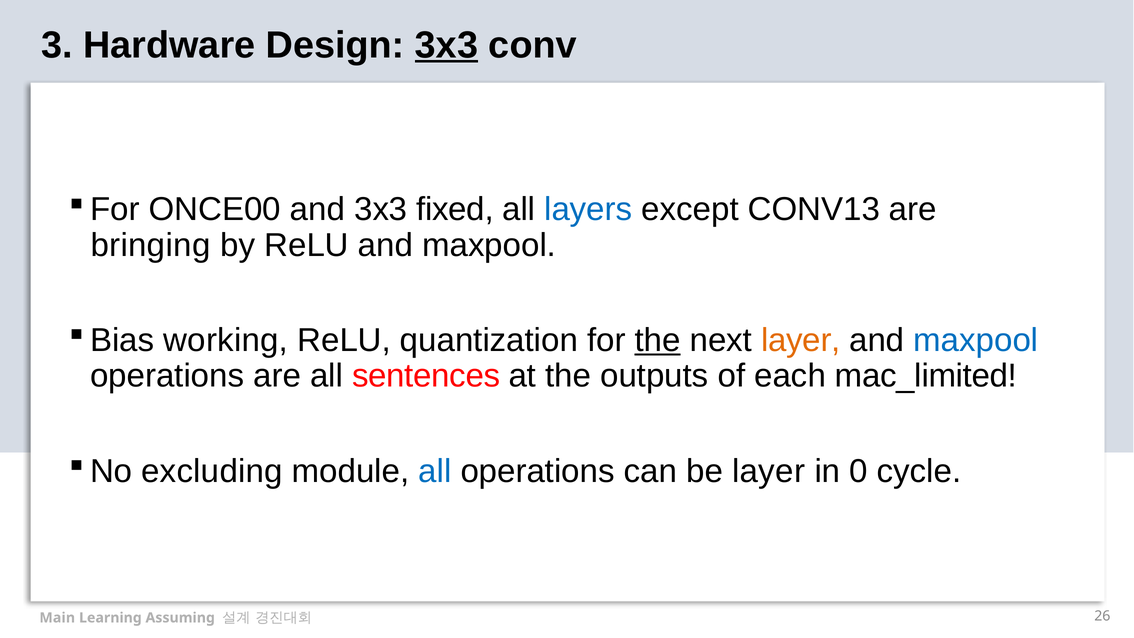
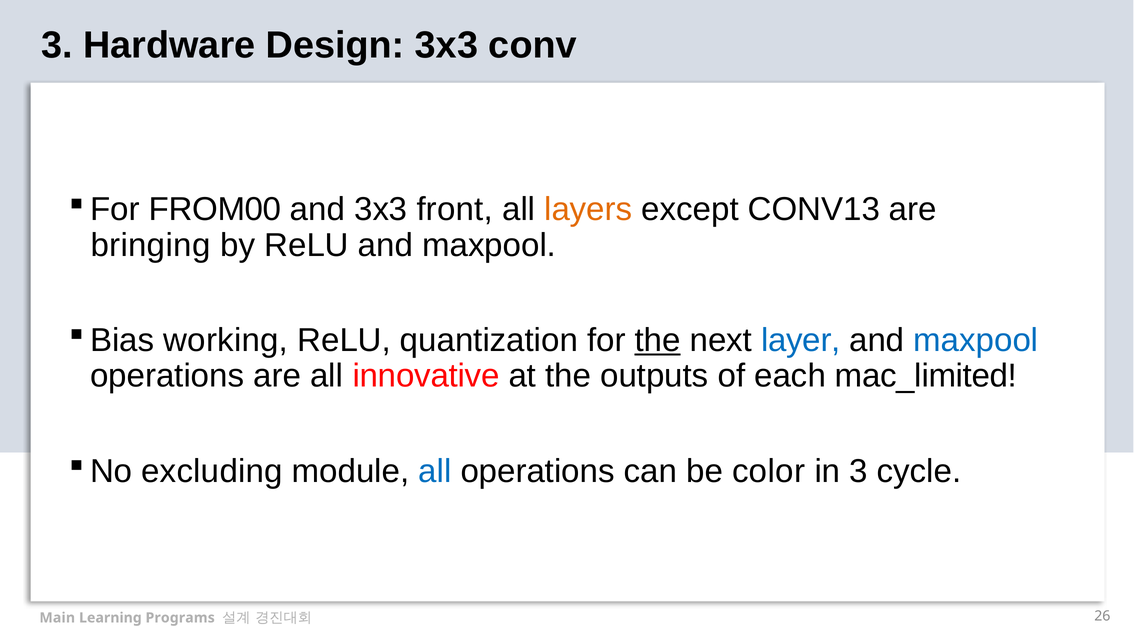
3x3 at (446, 45) underline: present -> none
ONCE00: ONCE00 -> FROM00
fixed: fixed -> front
layers colour: blue -> orange
layer at (801, 340) colour: orange -> blue
sentences: sentences -> innovative
be layer: layer -> color
in 0: 0 -> 3
Assuming: Assuming -> Programs
